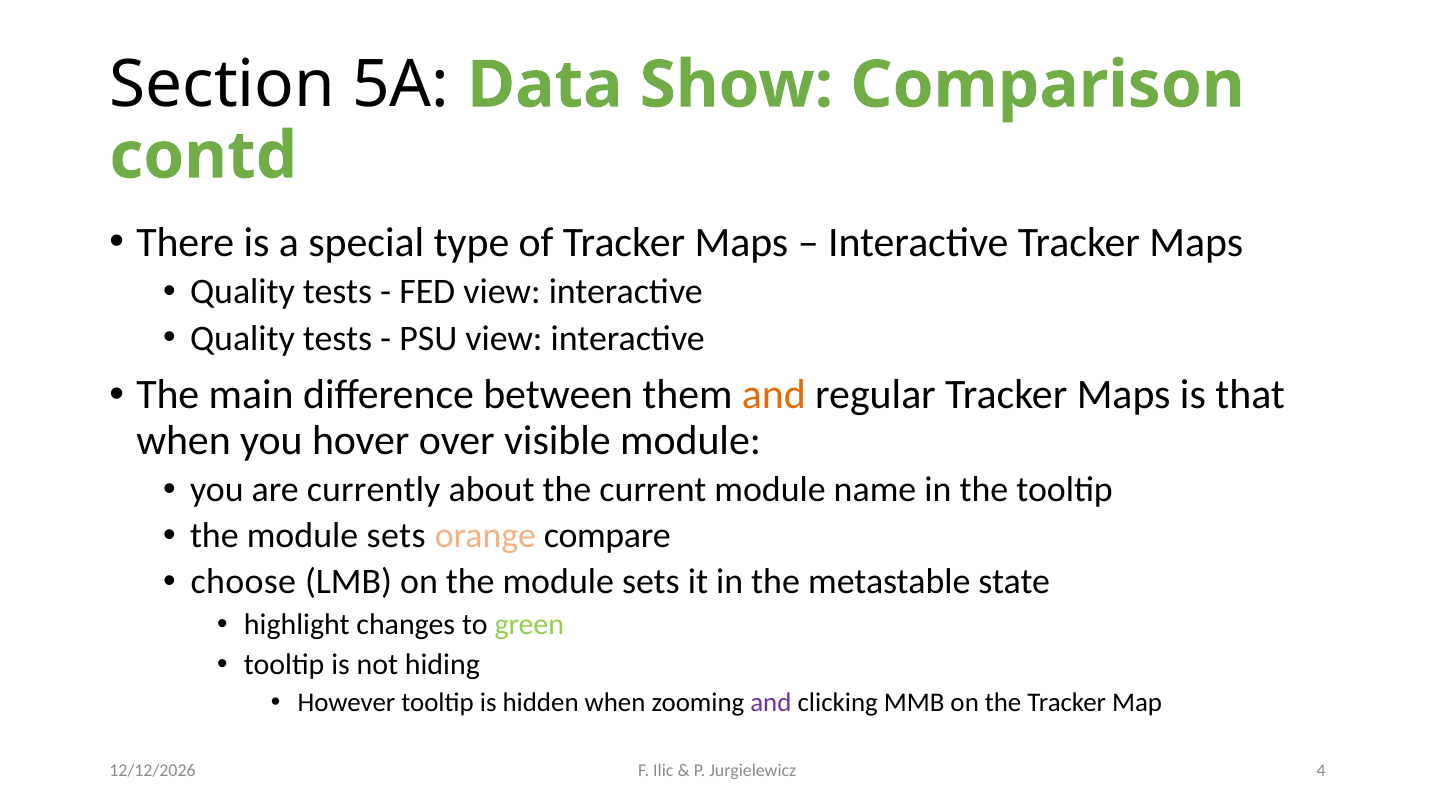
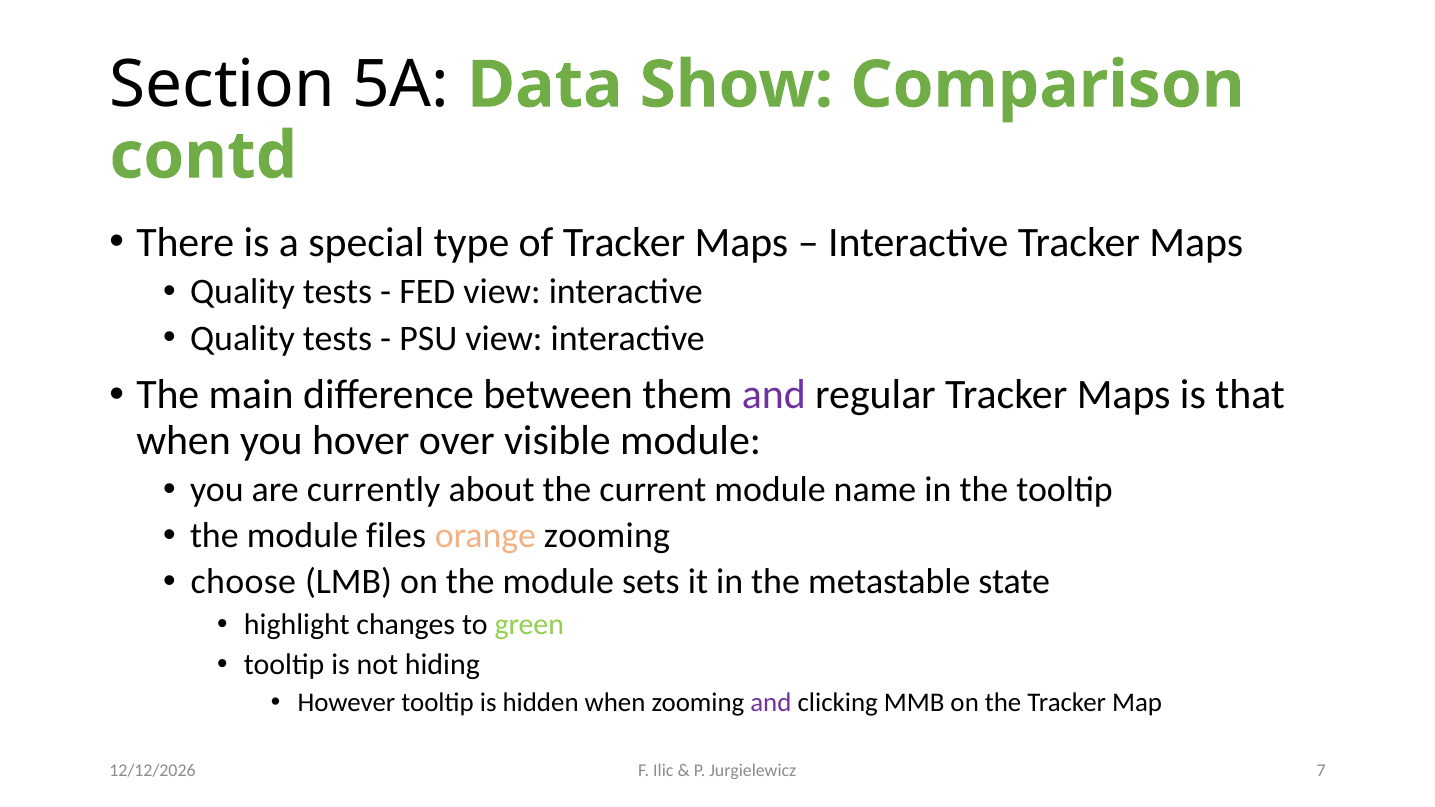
and at (774, 395) colour: orange -> purple
sets at (396, 536): sets -> files
orange compare: compare -> zooming
4: 4 -> 7
